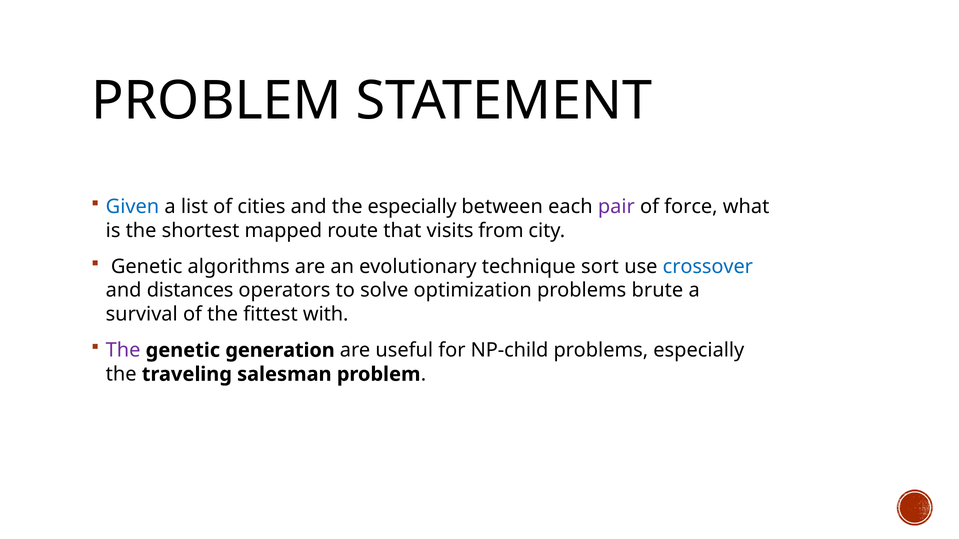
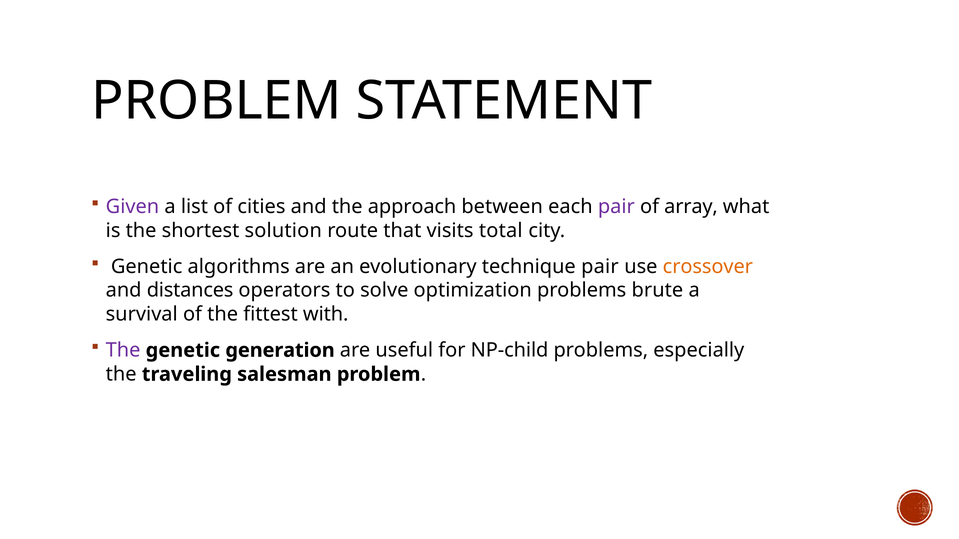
Given colour: blue -> purple
the especially: especially -> approach
force: force -> array
mapped: mapped -> solution
from: from -> total
technique sort: sort -> pair
crossover colour: blue -> orange
